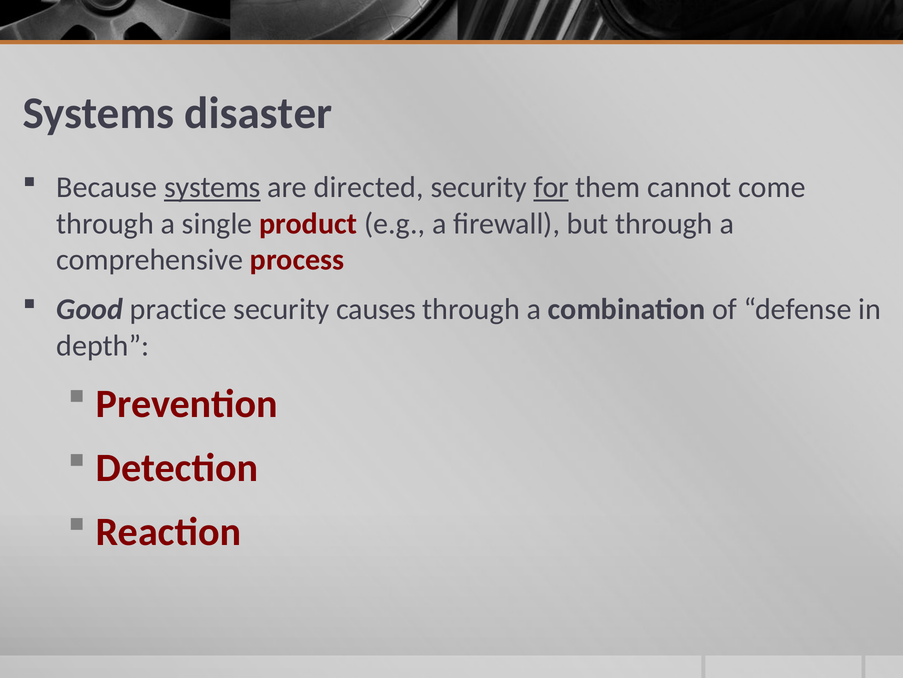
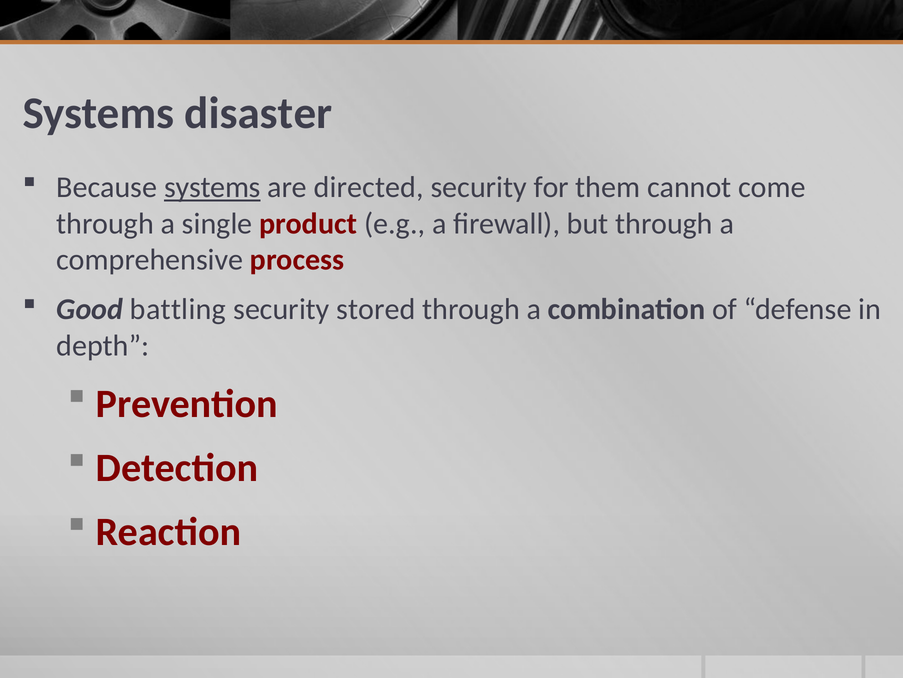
for underline: present -> none
practice: practice -> battling
causes: causes -> stored
